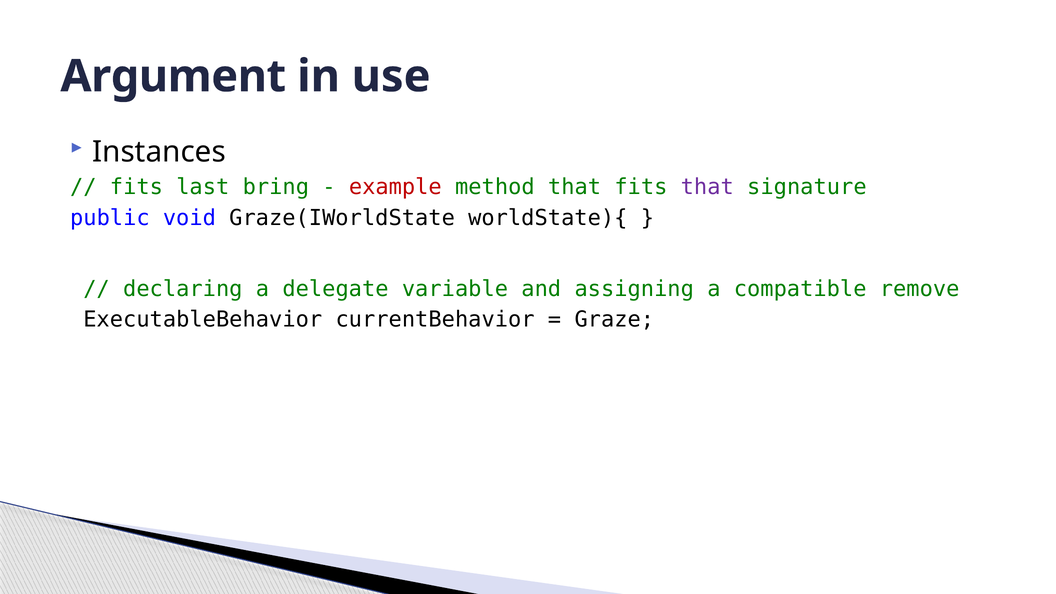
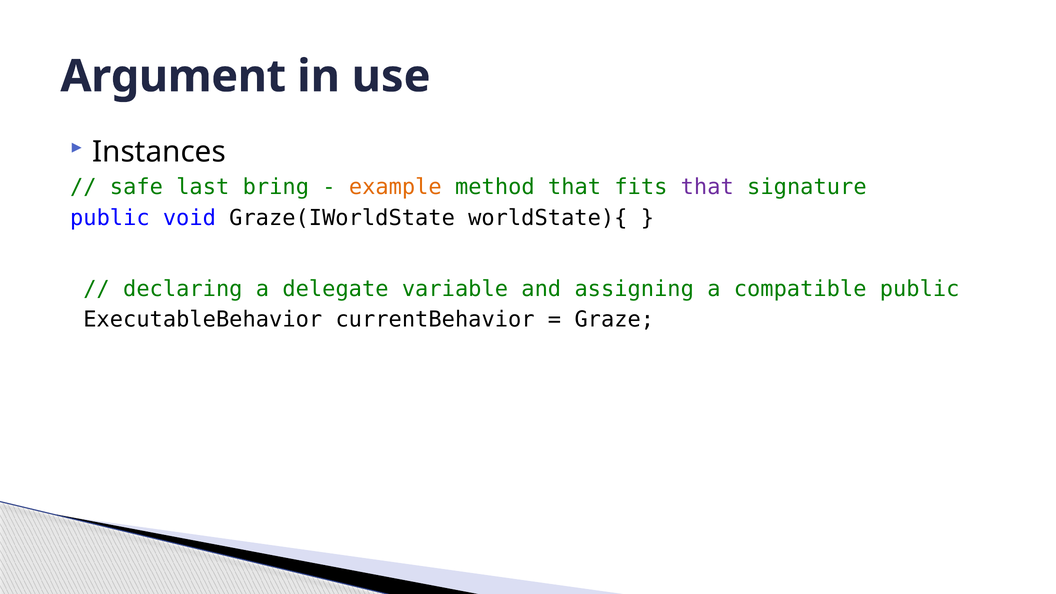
fits at (136, 187): fits -> safe
example colour: red -> orange
compatible remove: remove -> public
